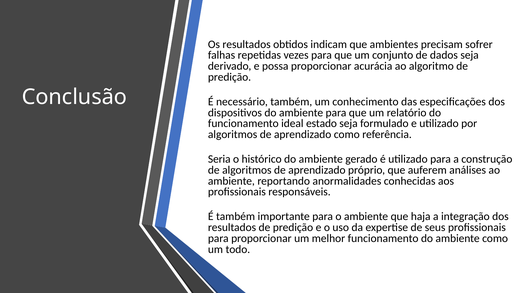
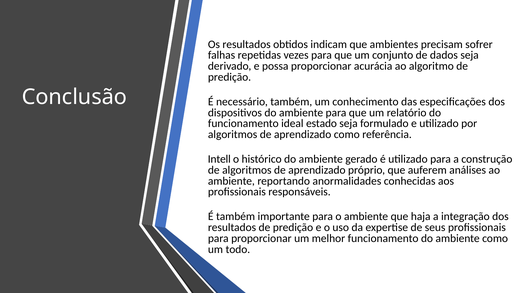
Seria: Seria -> Intell
